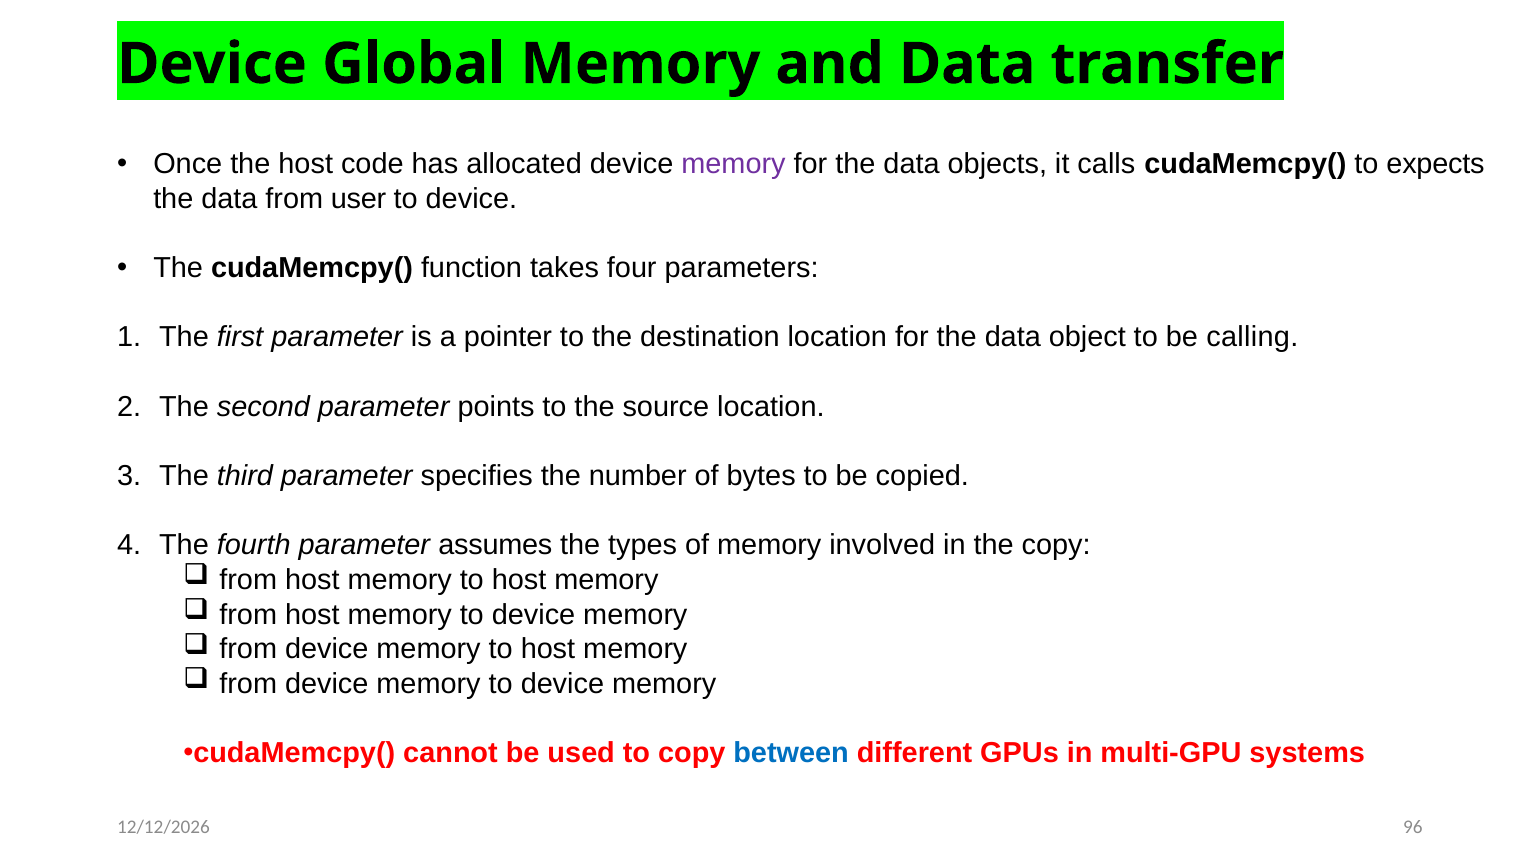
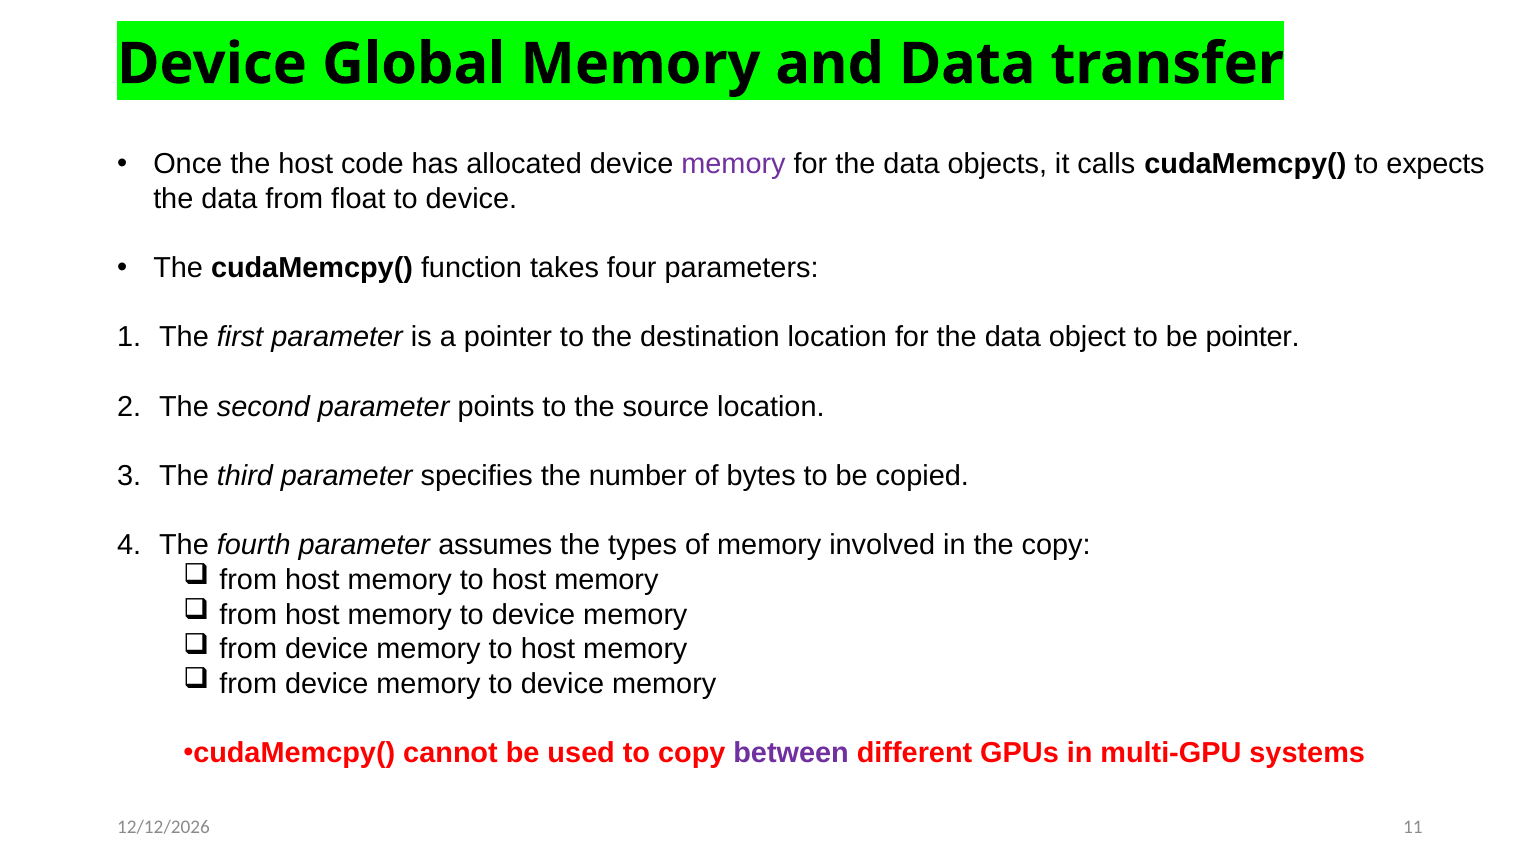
user: user -> float
be calling: calling -> pointer
between colour: blue -> purple
96: 96 -> 11
